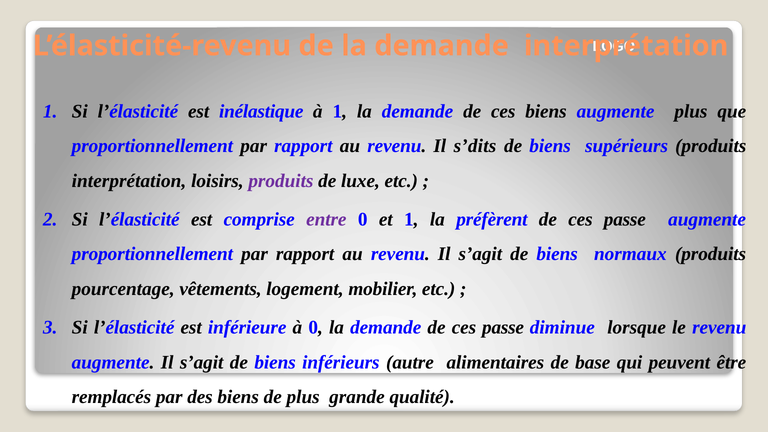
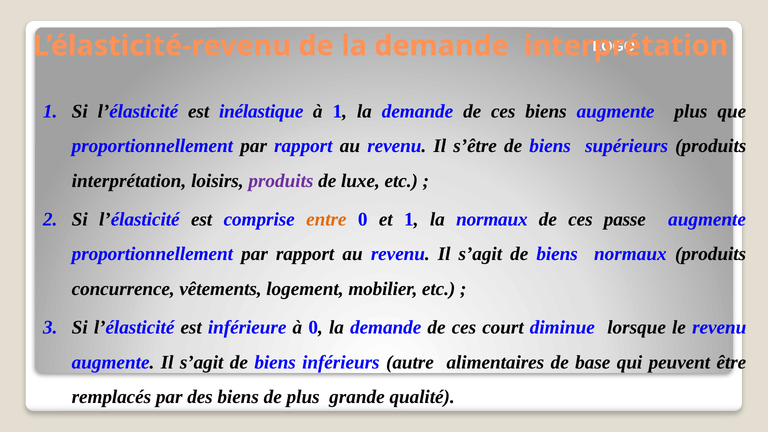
s’dits: s’dits -> s’être
entre colour: purple -> orange
la préfèrent: préfèrent -> normaux
pourcentage: pourcentage -> concurrence
demande de ces passe: passe -> court
